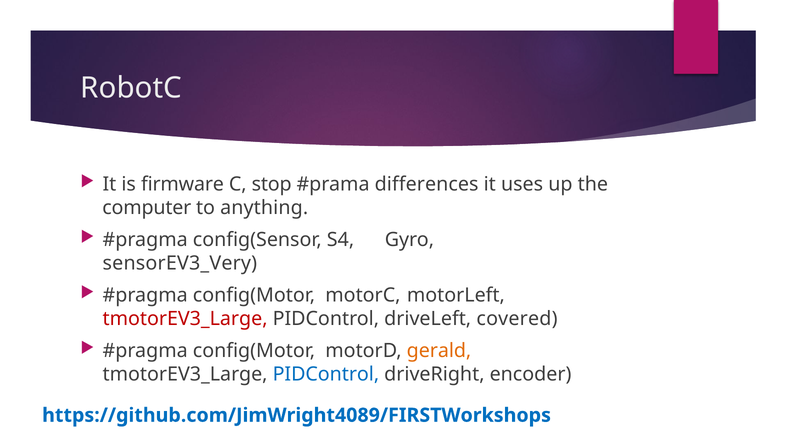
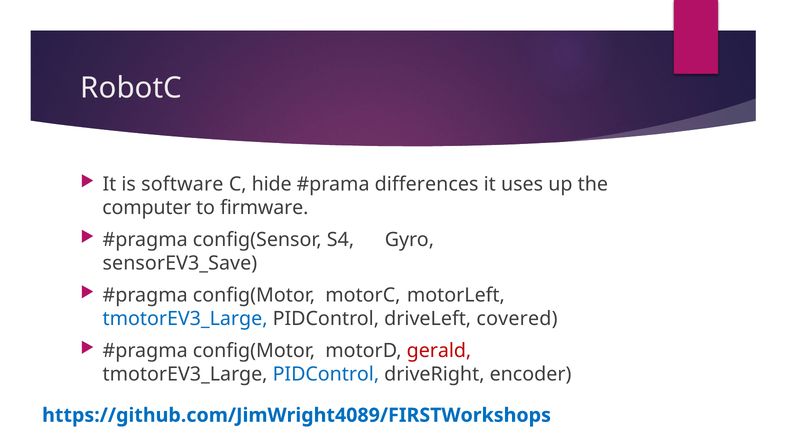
firmware: firmware -> software
stop: stop -> hide
anything: anything -> firmware
sensorEV3_Very: sensorEV3_Very -> sensorEV3_Save
tmotorEV3_Large at (185, 319) colour: red -> blue
gerald colour: orange -> red
